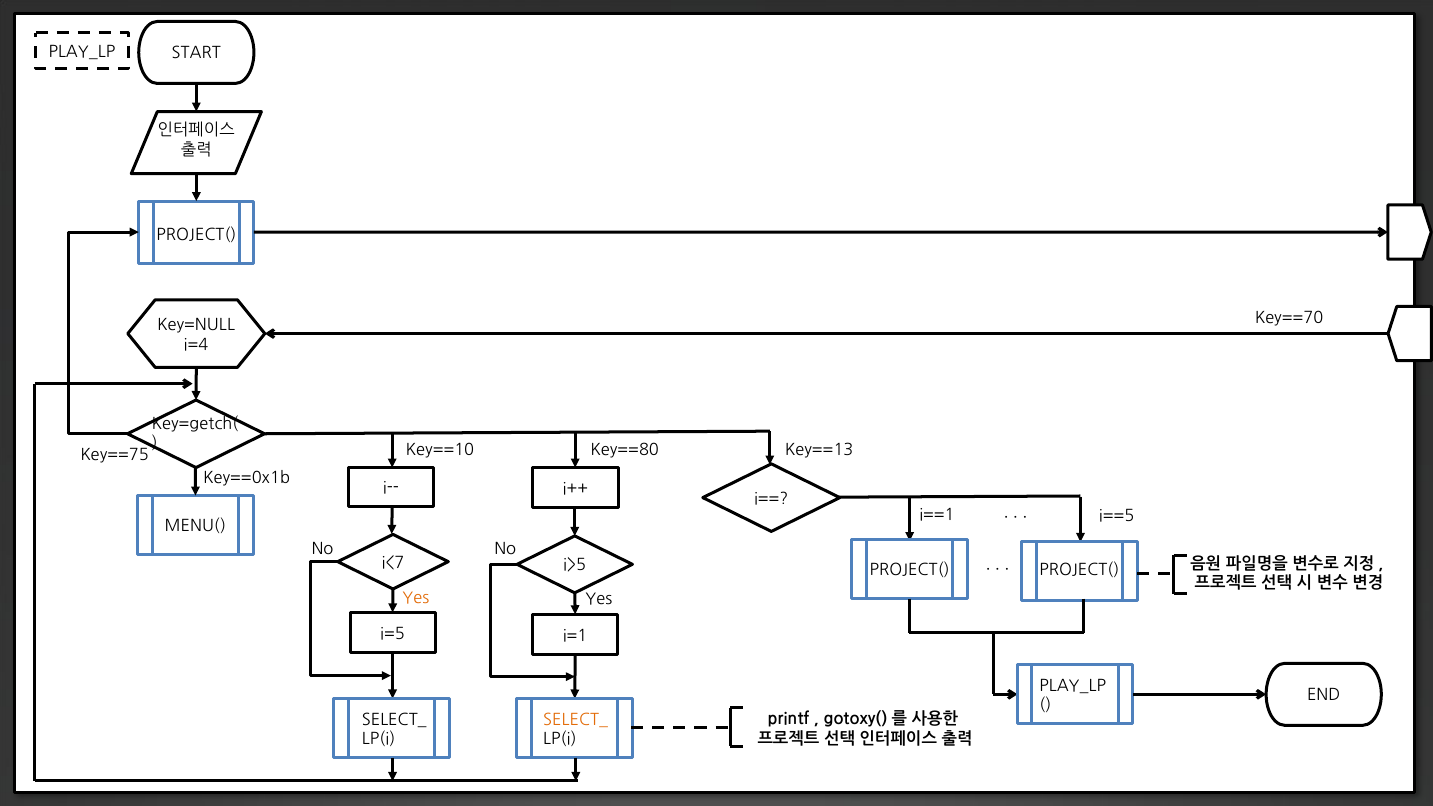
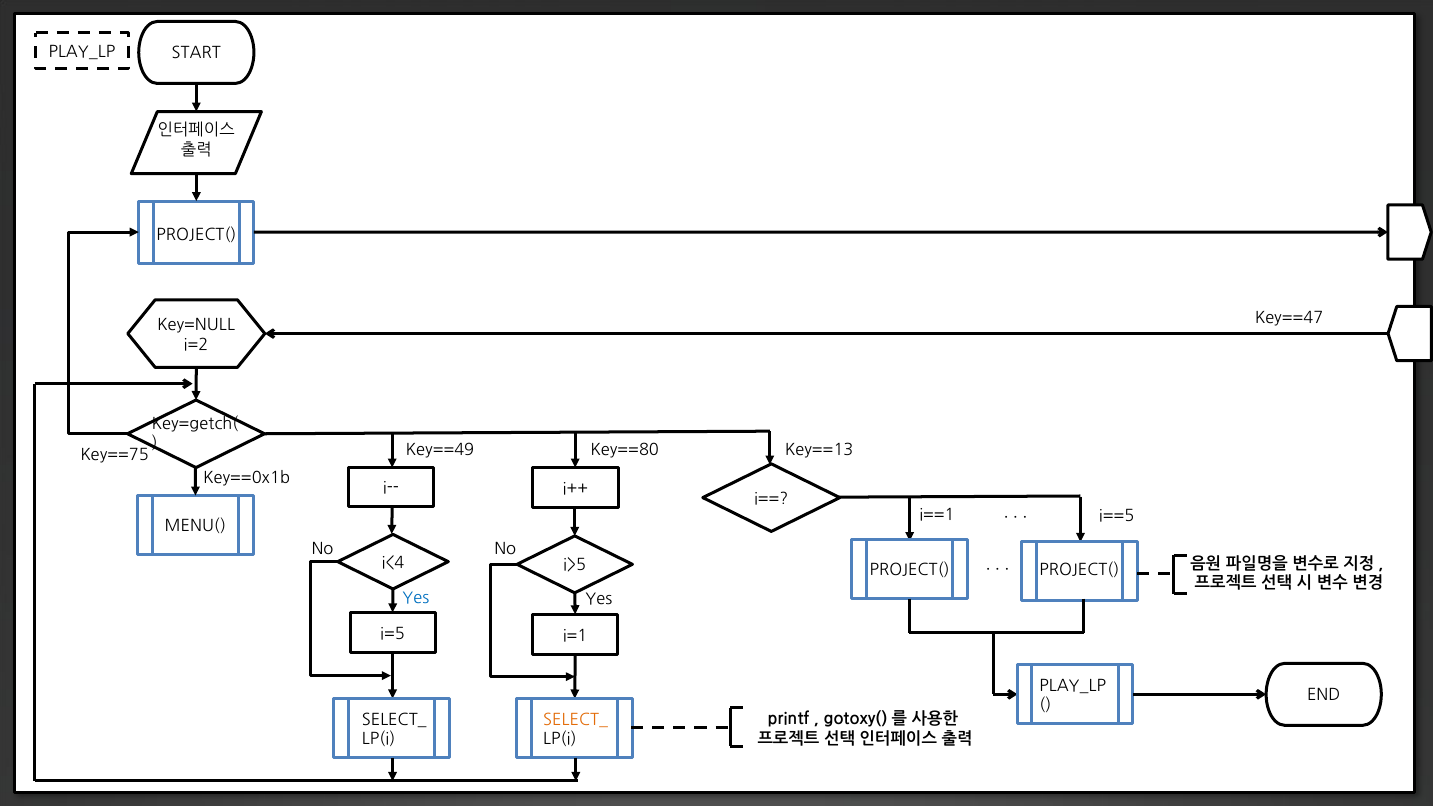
Key==70: Key==70 -> Key==47
i=4: i=4 -> i=2
Key==10: Key==10 -> Key==49
i<7: i<7 -> i<4
Yes at (416, 598) colour: orange -> blue
